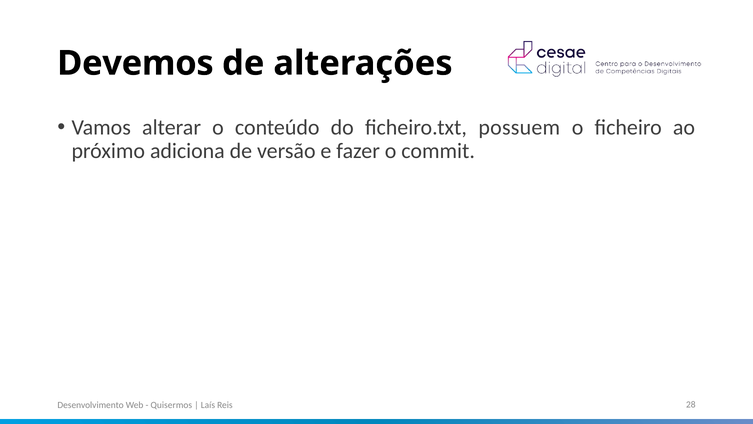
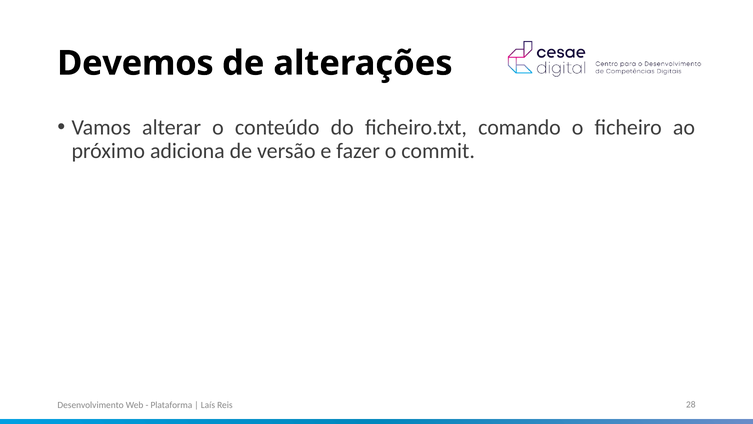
possuem: possuem -> comando
Quisermos: Quisermos -> Plataforma
